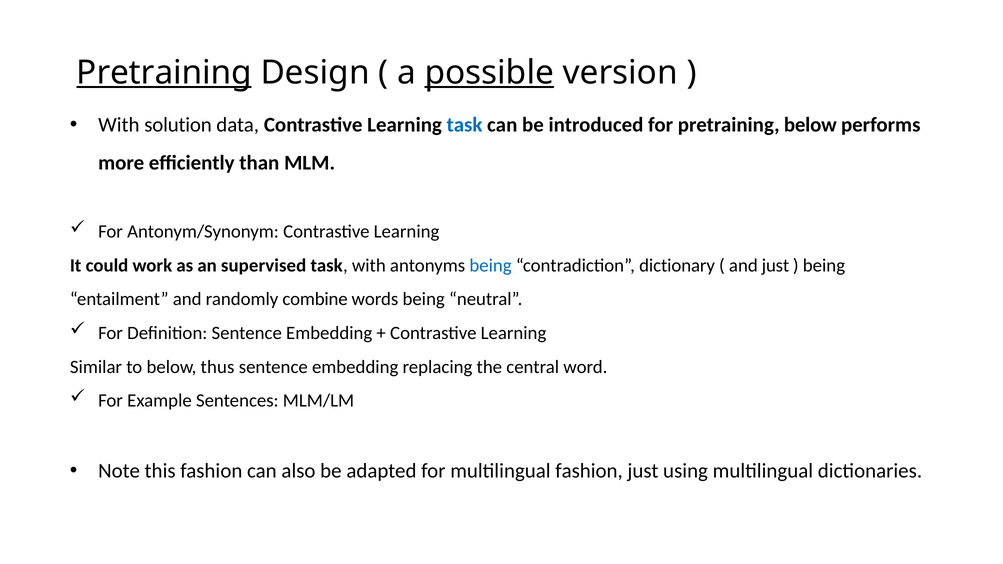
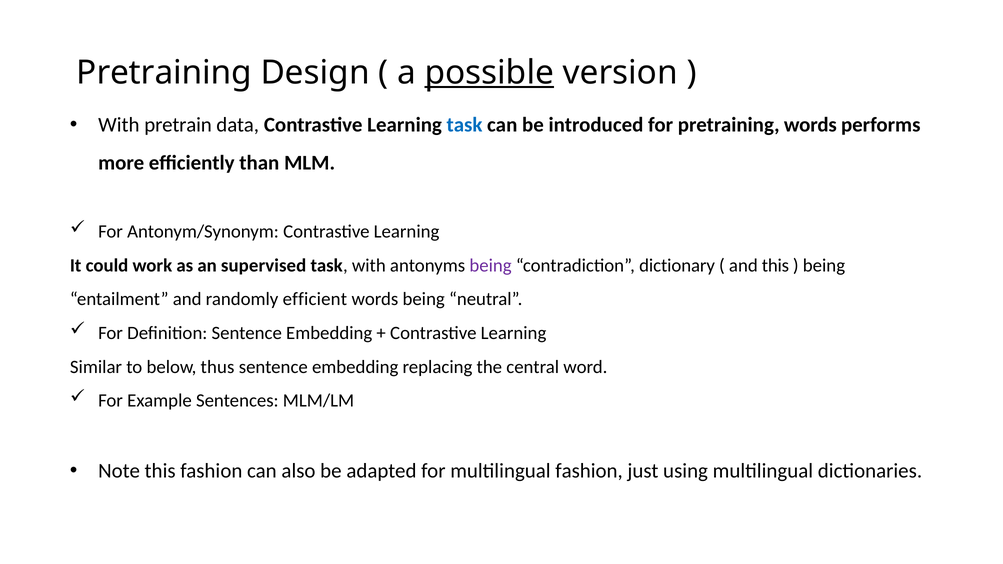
Pretraining at (164, 73) underline: present -> none
solution: solution -> pretrain
pretraining below: below -> words
being at (491, 265) colour: blue -> purple
and just: just -> this
combine: combine -> efficient
